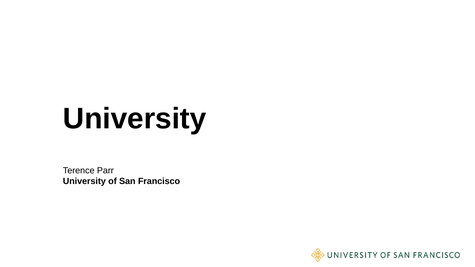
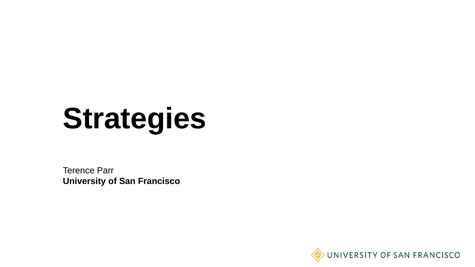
University at (135, 119): University -> Strategies
